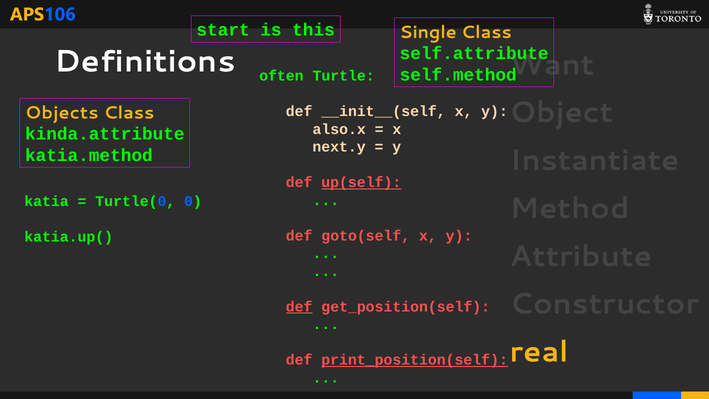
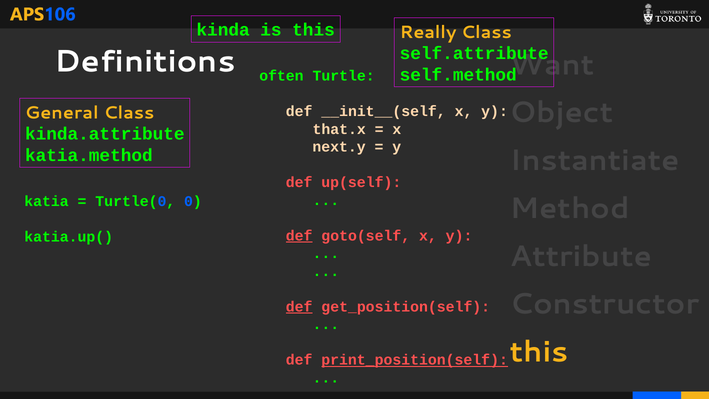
start: start -> kinda
Single: Single -> Really
Objects: Objects -> General
also.x: also.x -> that.x
up(self underline: present -> none
def at (299, 236) underline: none -> present
real at (539, 352): real -> this
